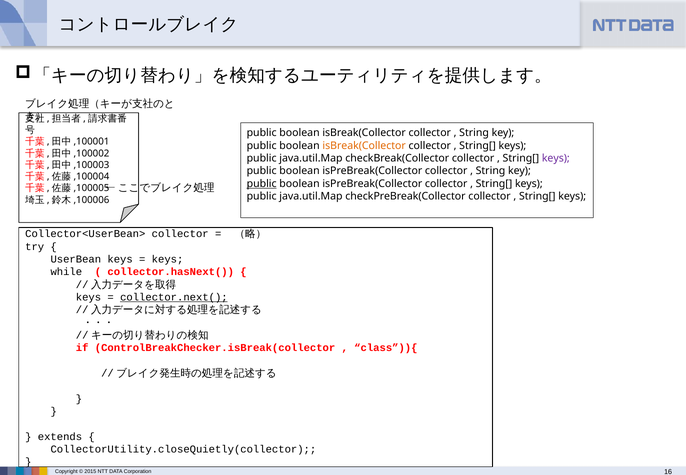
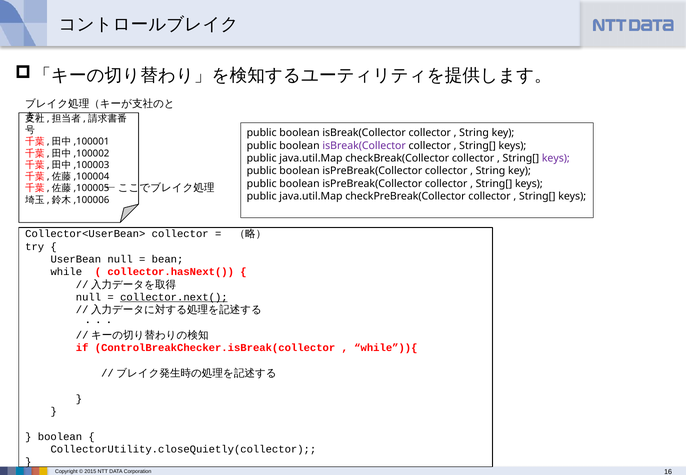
isBreak(Collector at (364, 146) colour: orange -> purple
public at (262, 184) underline: present -> none
UserBean keys: keys -> null
keys at (168, 259): keys -> bean
keys at (88, 297): keys -> null
class”)){: class”)){ -> while”)){
extends at (60, 437): extends -> boolean
